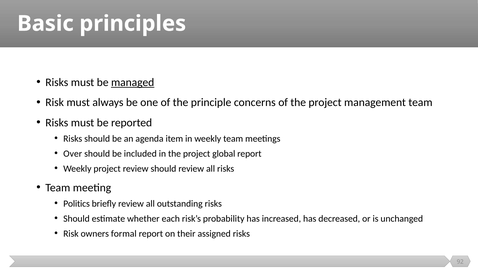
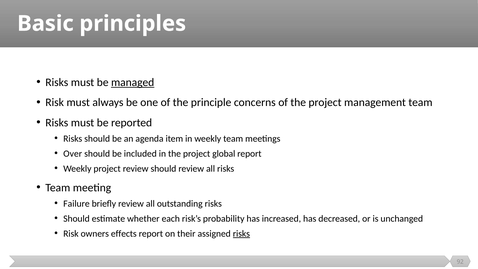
Politics: Politics -> Failure
formal: formal -> effects
risks at (241, 233) underline: none -> present
